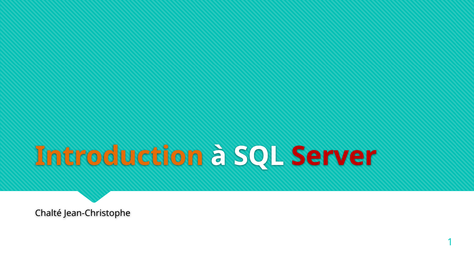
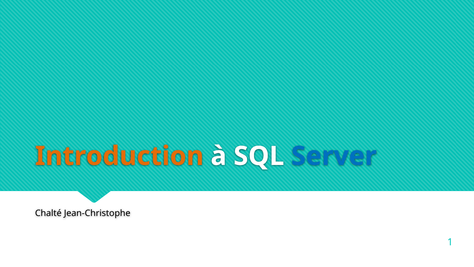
Server colour: red -> blue
